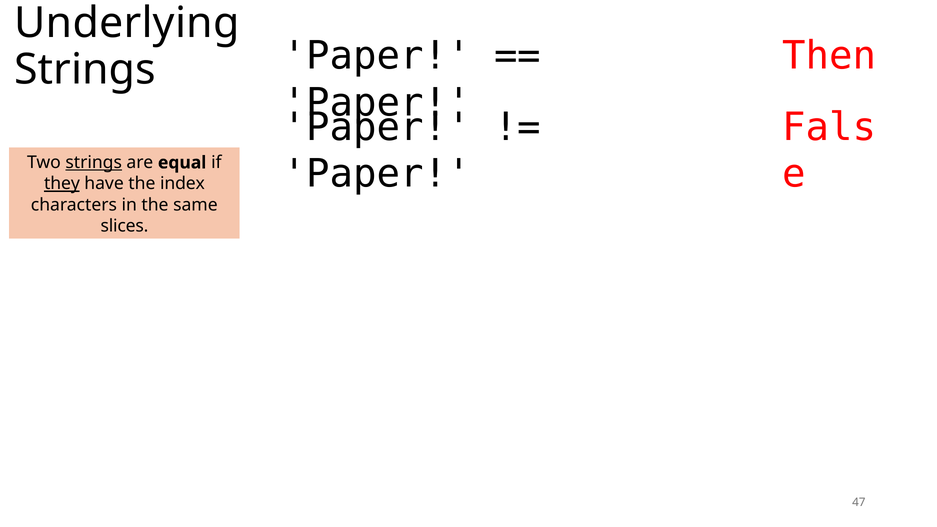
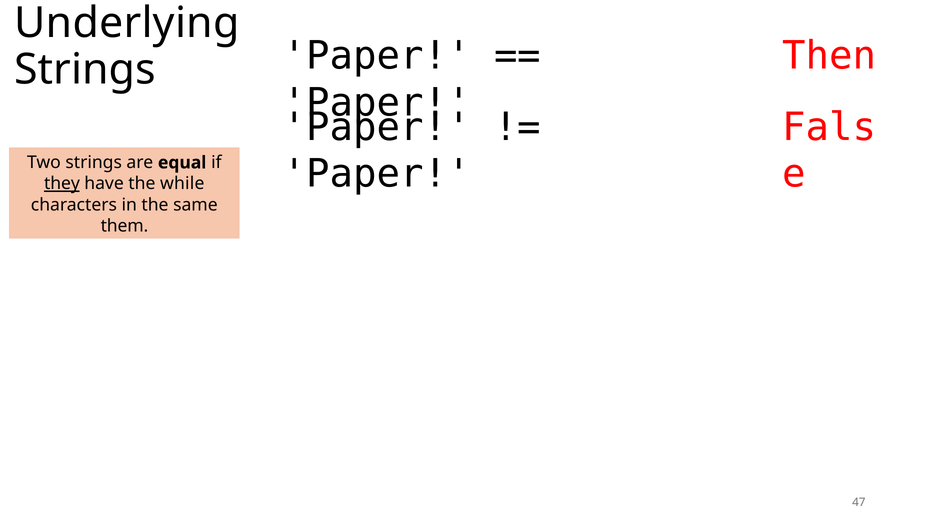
strings at (94, 163) underline: present -> none
index: index -> while
slices: slices -> them
